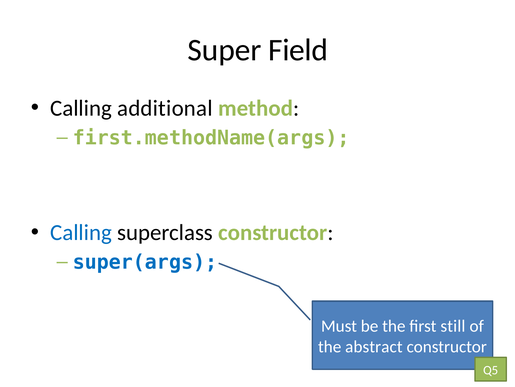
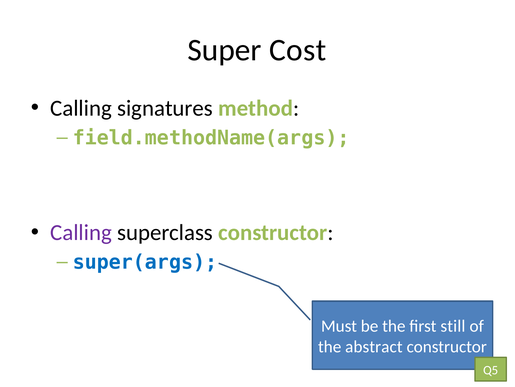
Field: Field -> Cost
additional: additional -> signatures
first.methodName(args: first.methodName(args -> field.methodName(args
Calling at (81, 232) colour: blue -> purple
